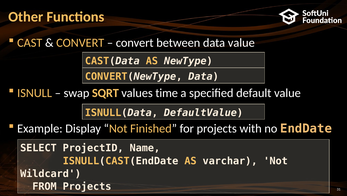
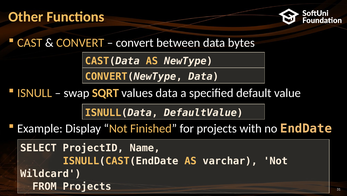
data value: value -> bytes
values time: time -> data
